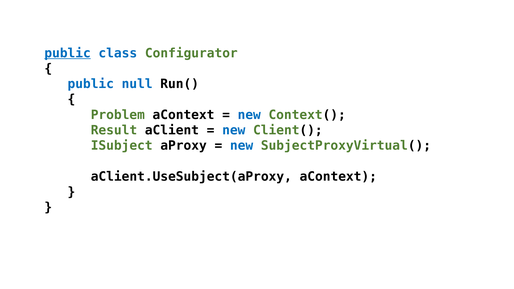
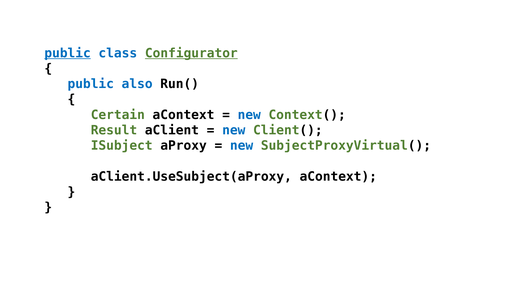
Configurator underline: none -> present
null: null -> also
Problem: Problem -> Certain
